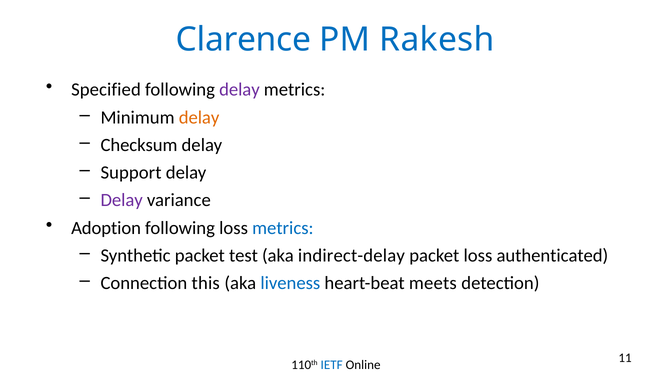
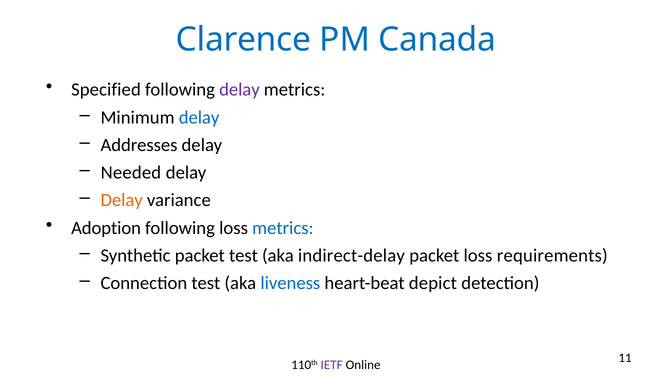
Rakesh: Rakesh -> Canada
delay at (199, 117) colour: orange -> blue
Checksum: Checksum -> Addresses
Support: Support -> Needed
Delay at (122, 200) colour: purple -> orange
authenticated: authenticated -> requirements
Connection this: this -> test
meets: meets -> depict
IETF colour: blue -> purple
